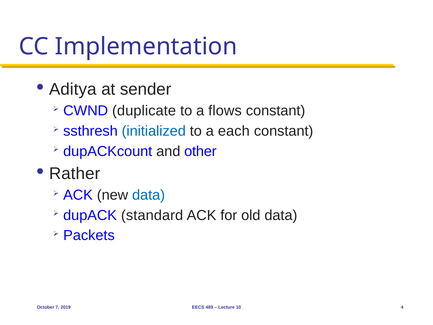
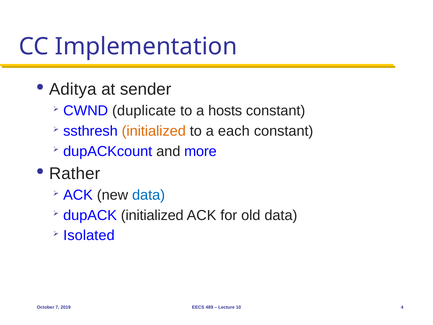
flows: flows -> hosts
initialized at (154, 131) colour: blue -> orange
other: other -> more
dupACK standard: standard -> initialized
Packets: Packets -> Isolated
